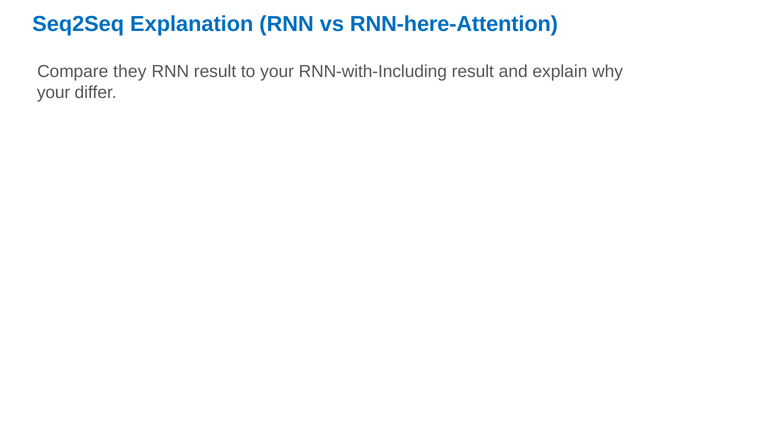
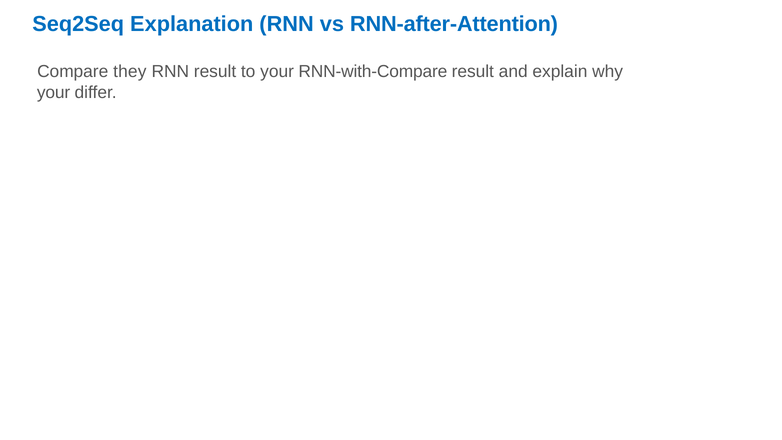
RNN-here-Attention: RNN-here-Attention -> RNN-after-Attention
RNN-with-Including: RNN-with-Including -> RNN-with-Compare
